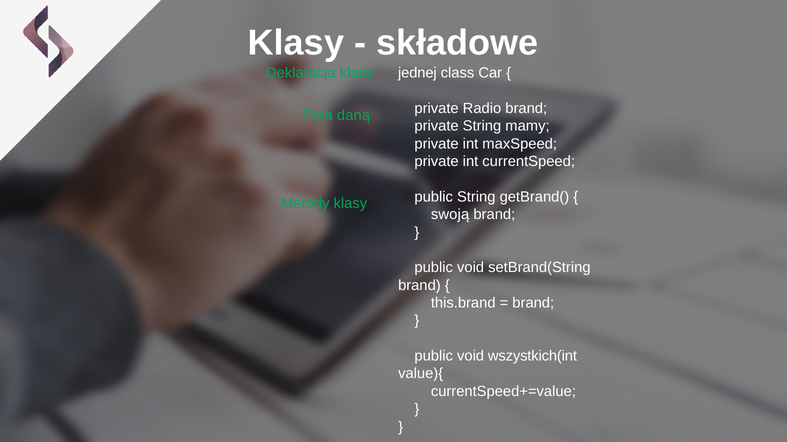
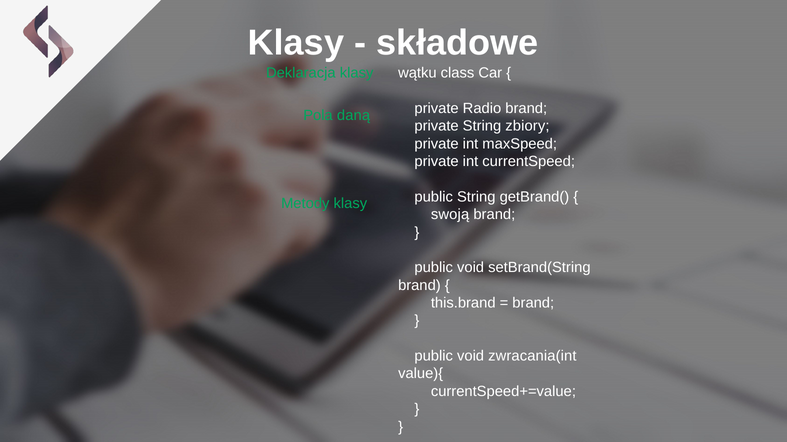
jednej: jednej -> wątku
mamy: mamy -> zbiory
wszystkich(int: wszystkich(int -> zwracania(int
